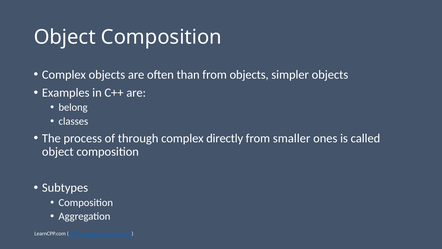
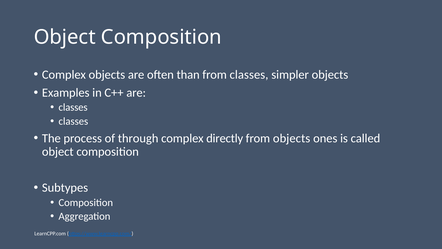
from objects: objects -> classes
belong at (73, 107): belong -> classes
from smaller: smaller -> objects
